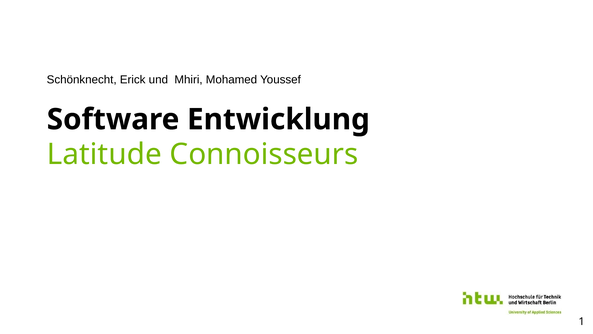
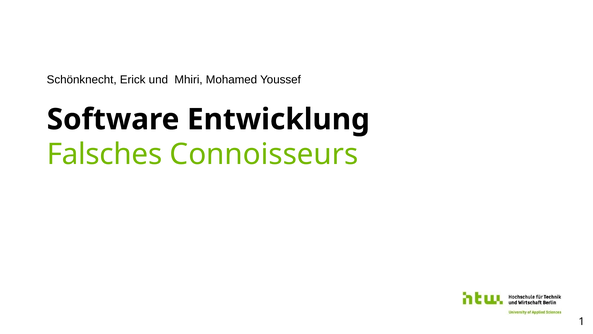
Latitude: Latitude -> Falsches
